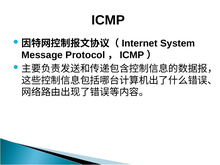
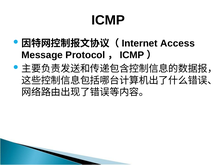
System: System -> Access
